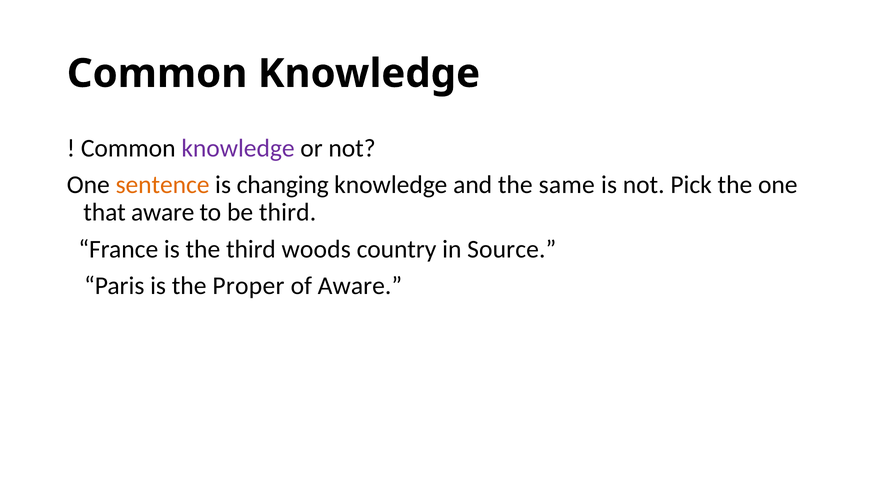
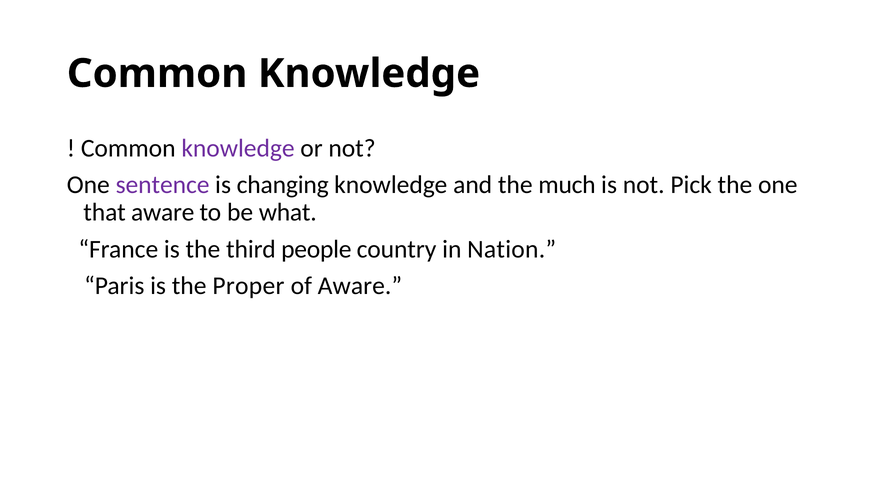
sentence colour: orange -> purple
same: same -> much
be third: third -> what
woods: woods -> people
Source: Source -> Nation
